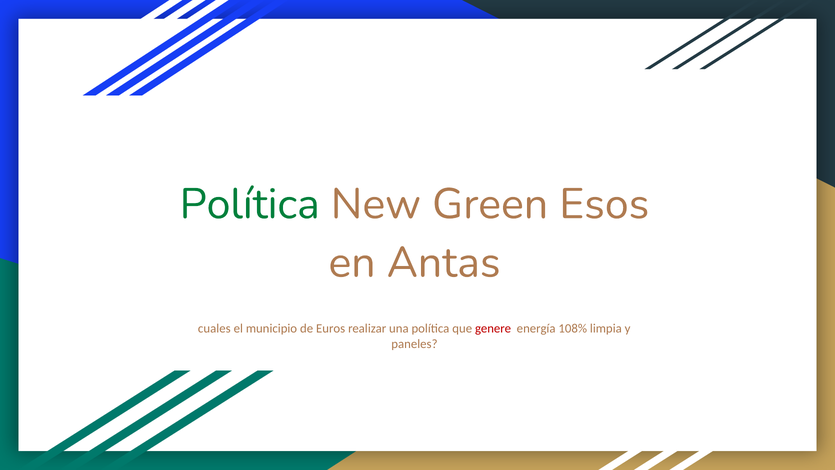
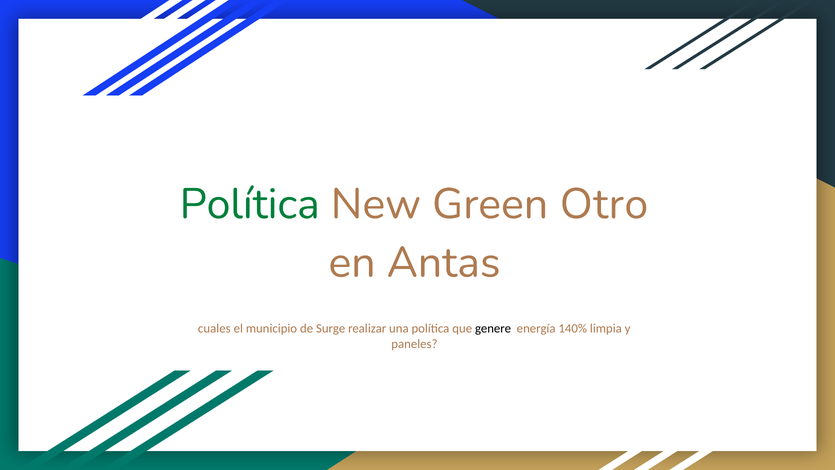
Esos: Esos -> Otro
Euros: Euros -> Surge
genere colour: red -> black
108%: 108% -> 140%
